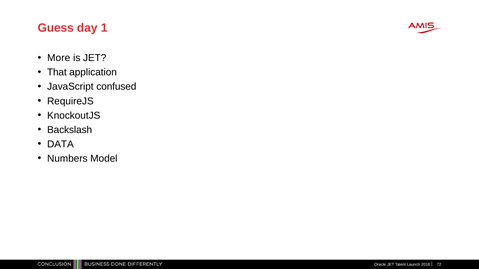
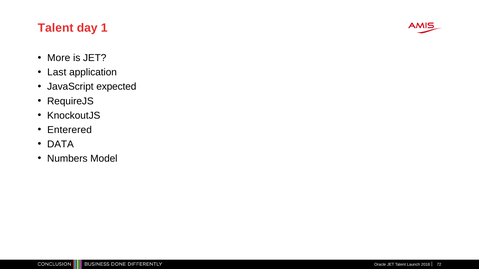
Guess at (56, 28): Guess -> Talent
That: That -> Last
confused: confused -> expected
Backslash: Backslash -> Enterered
